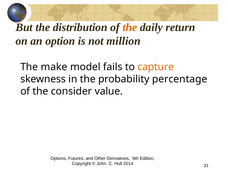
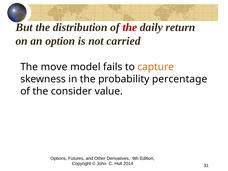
the at (130, 27) colour: orange -> red
million: million -> carried
make: make -> move
